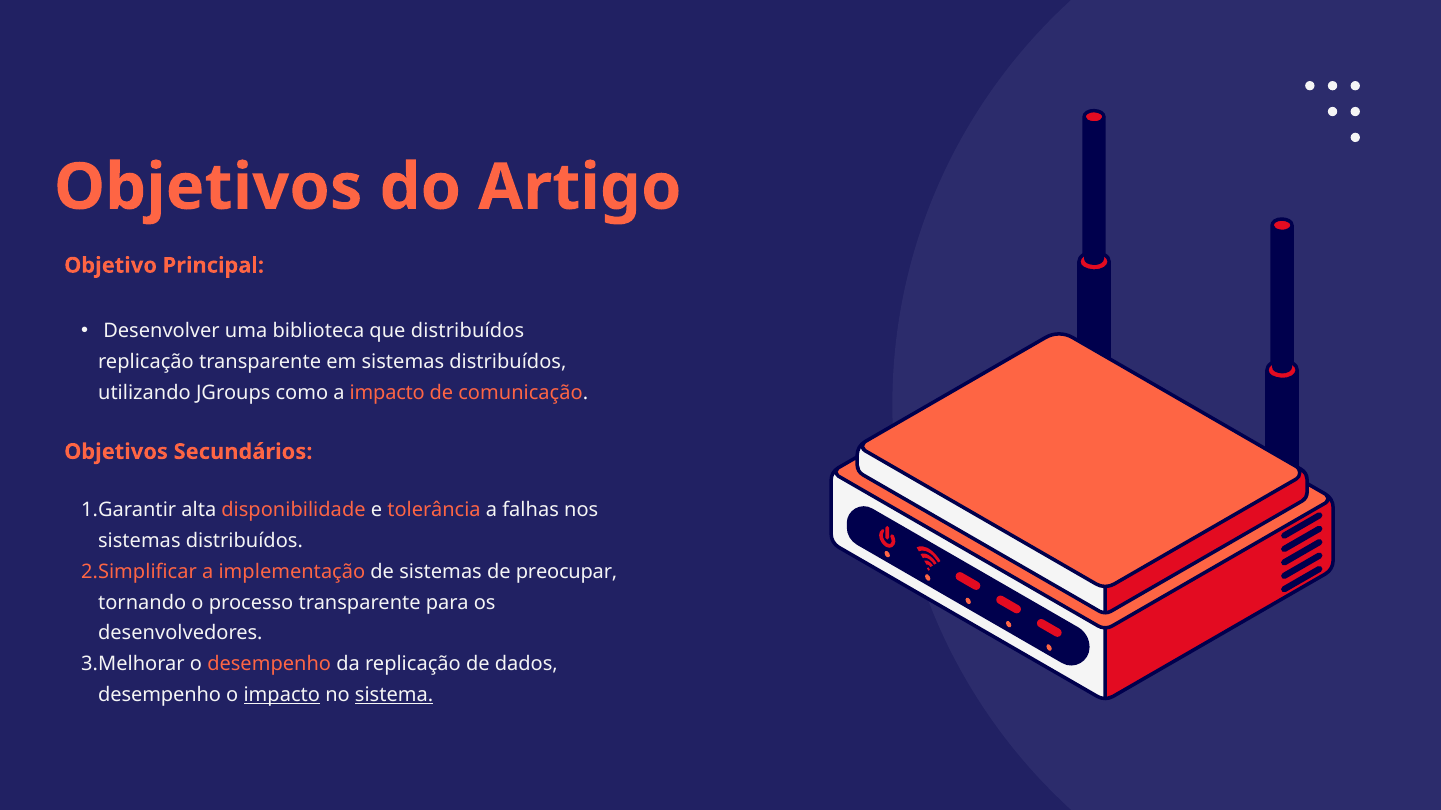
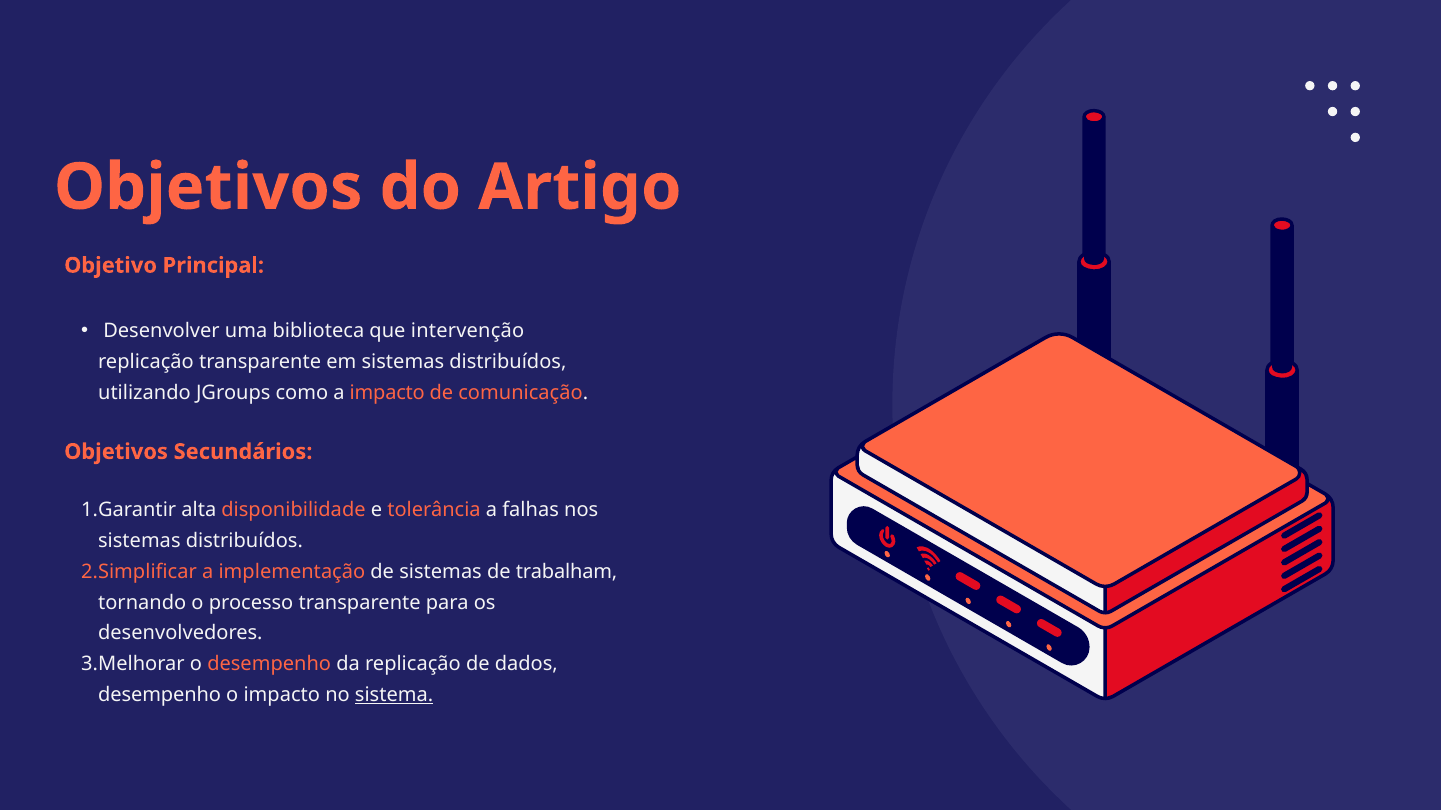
que distribuídos: distribuídos -> intervenção
preocupar: preocupar -> trabalham
impacto at (282, 695) underline: present -> none
